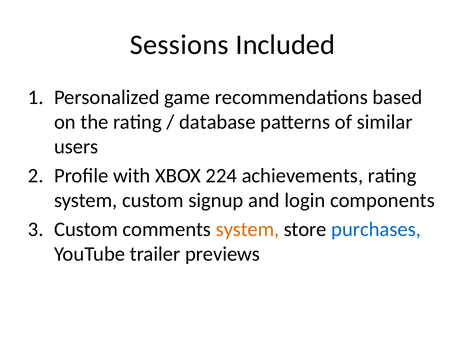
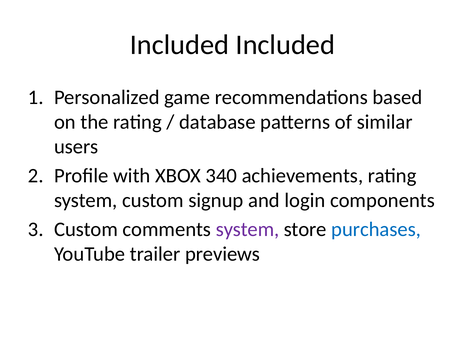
Sessions at (179, 45): Sessions -> Included
224: 224 -> 340
system at (248, 230) colour: orange -> purple
